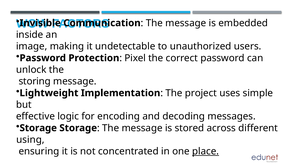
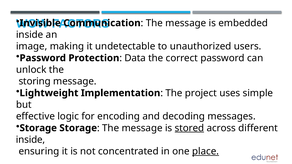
Pixel: Pixel -> Data
stored underline: none -> present
using at (30, 140): using -> inside
